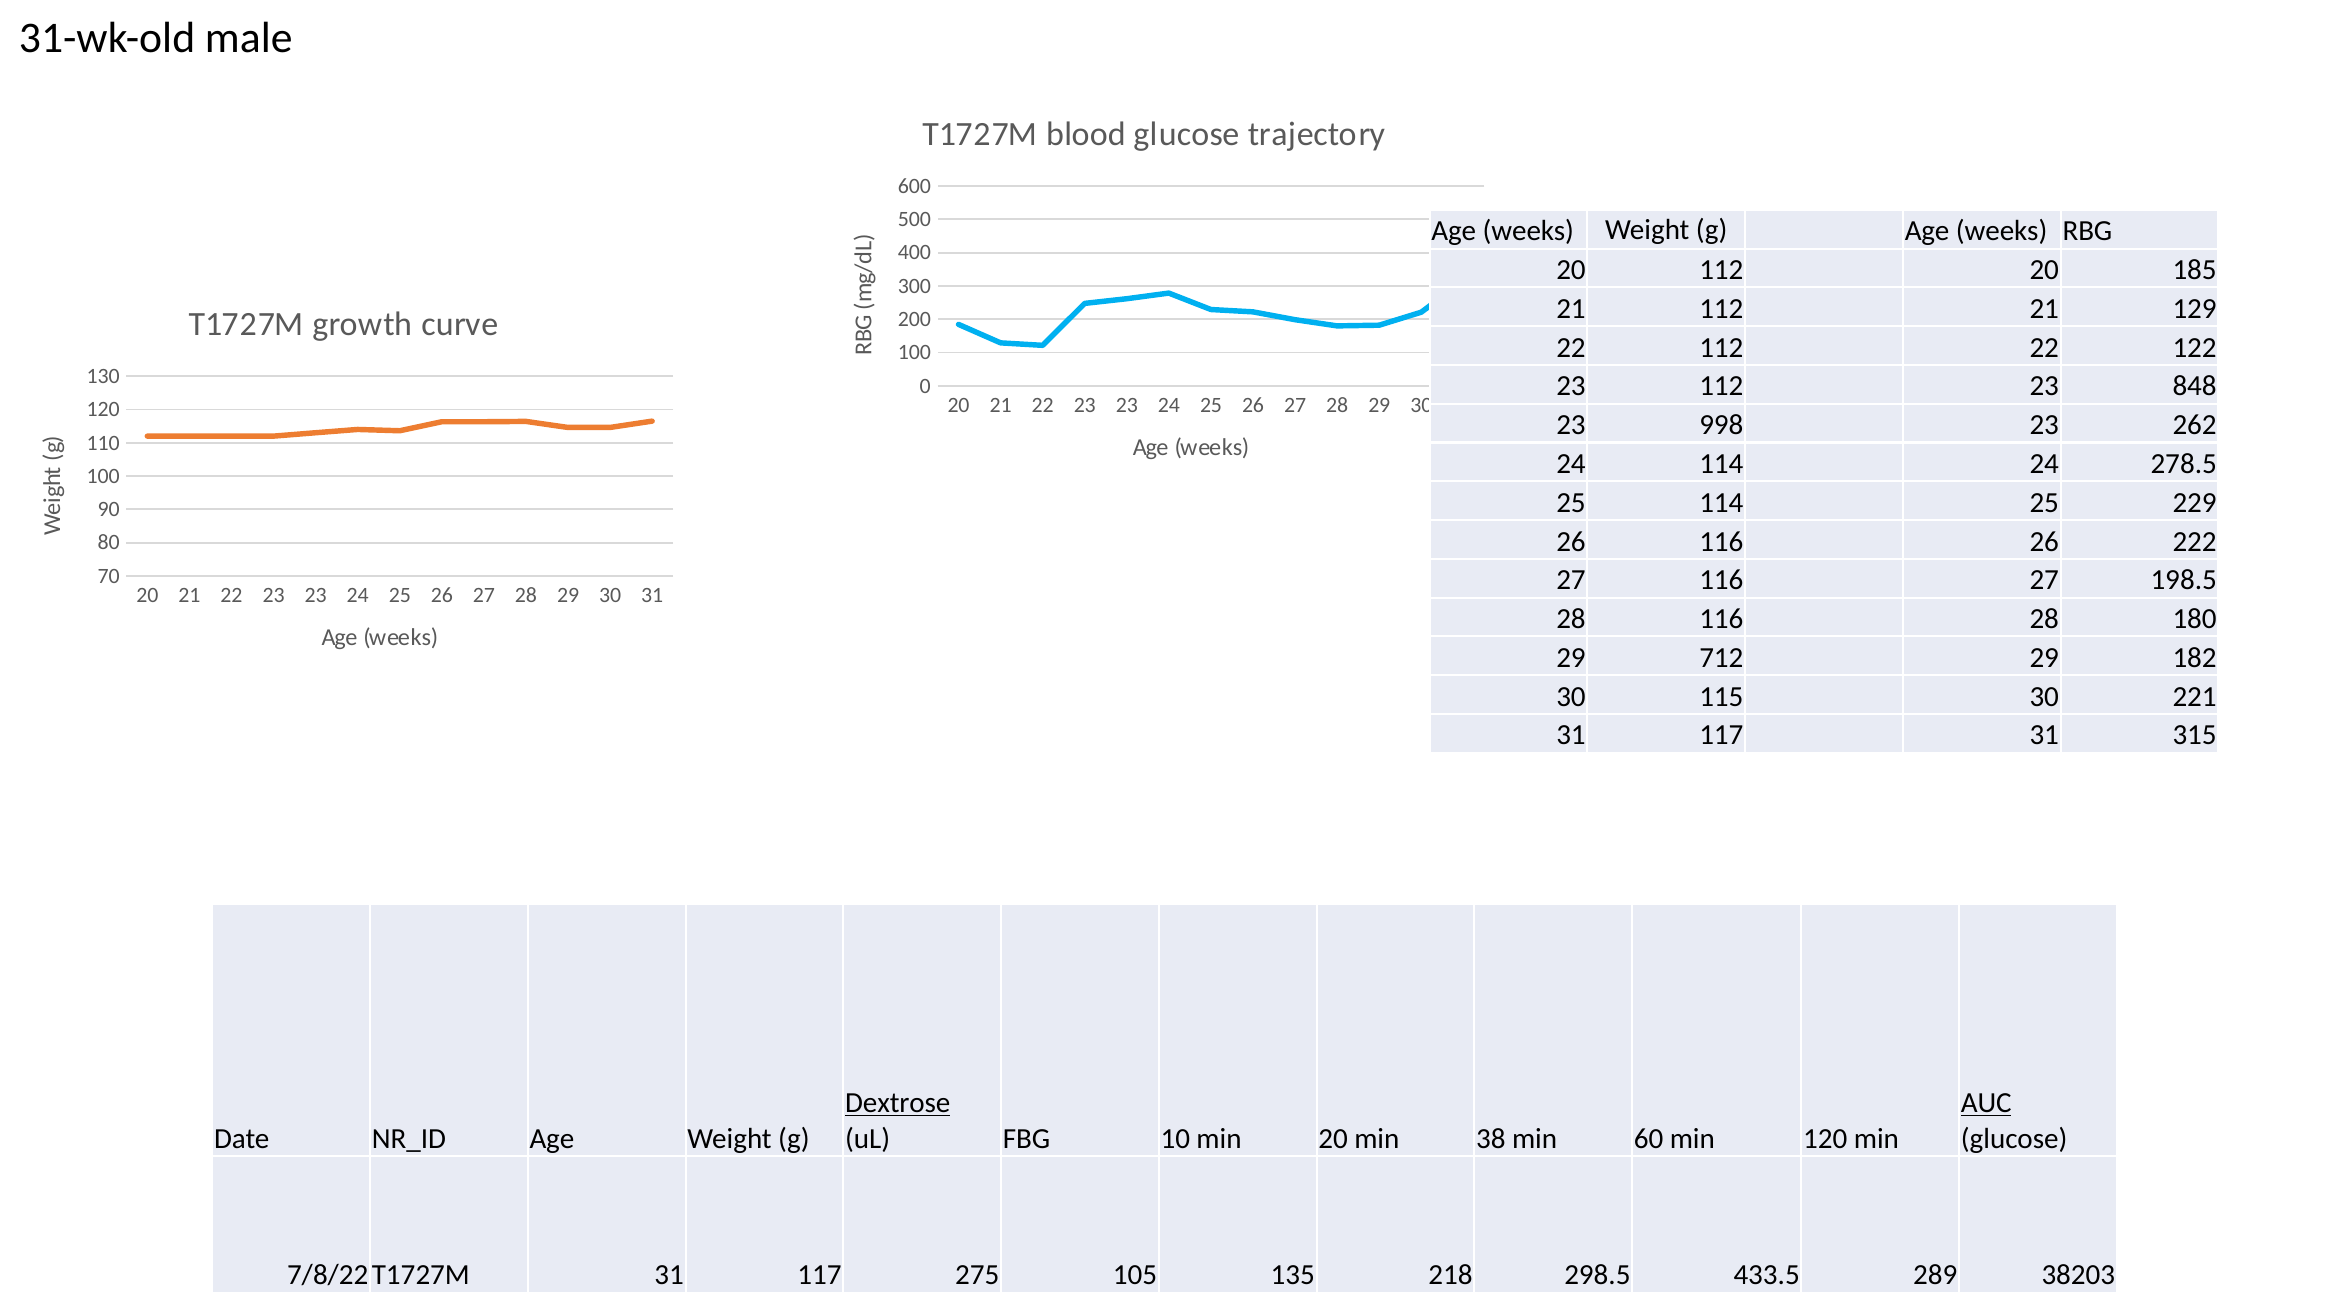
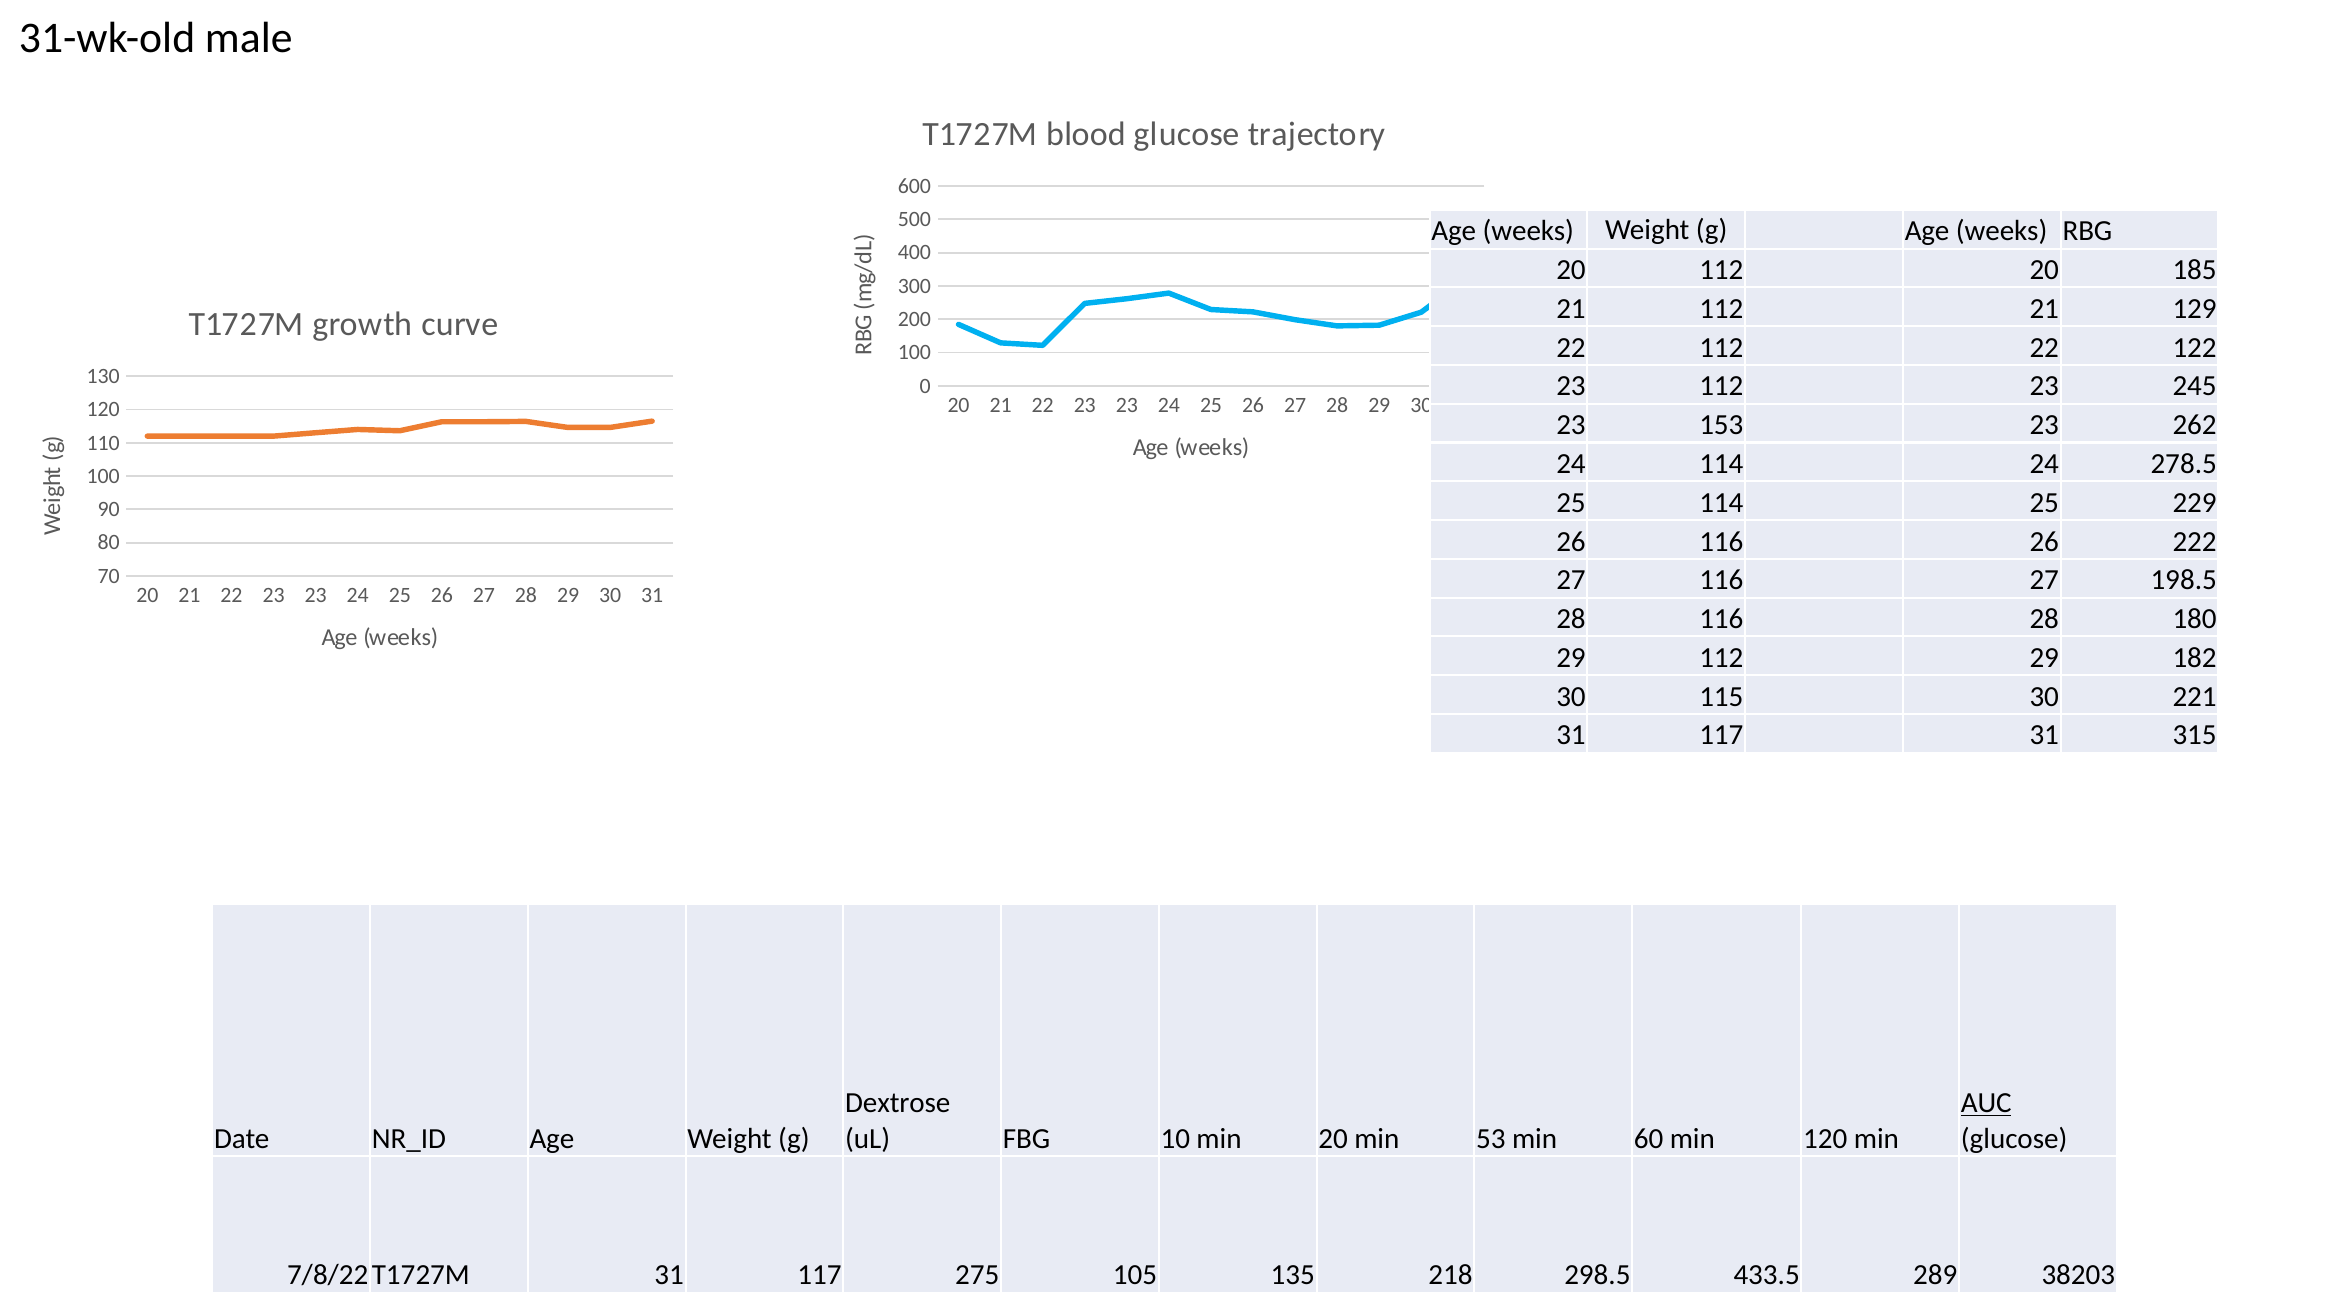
848: 848 -> 245
998: 998 -> 153
29 712: 712 -> 112
Dextrose underline: present -> none
38: 38 -> 53
